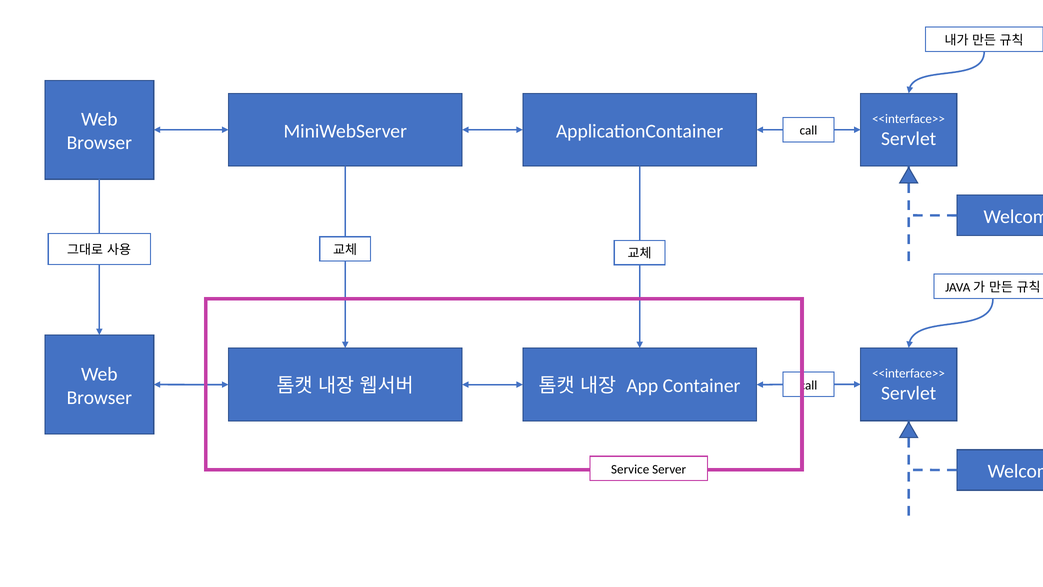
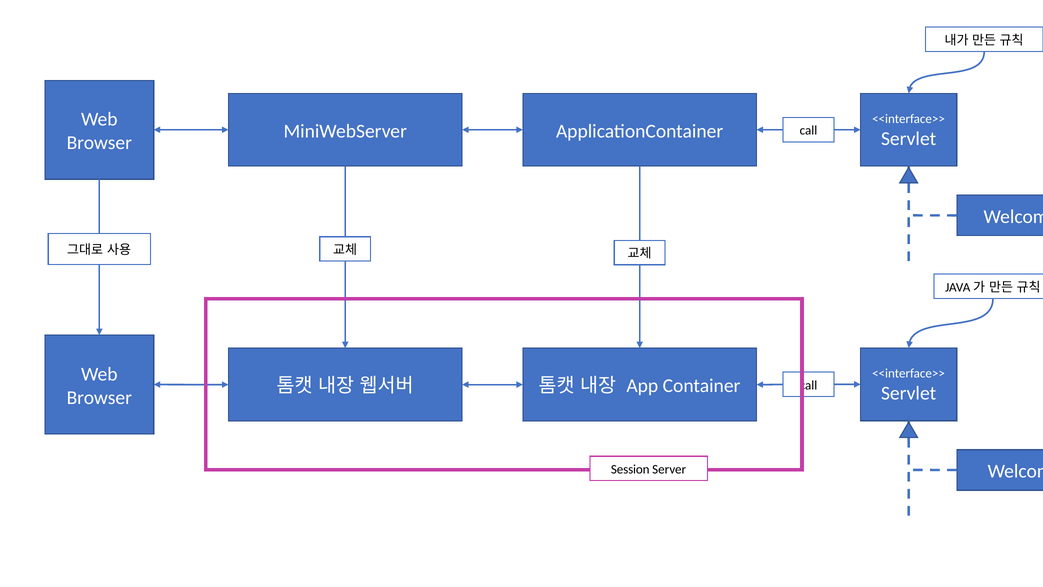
Service: Service -> Session
